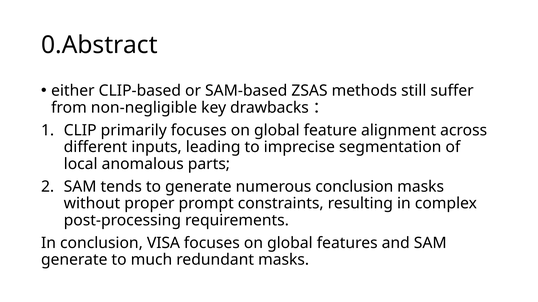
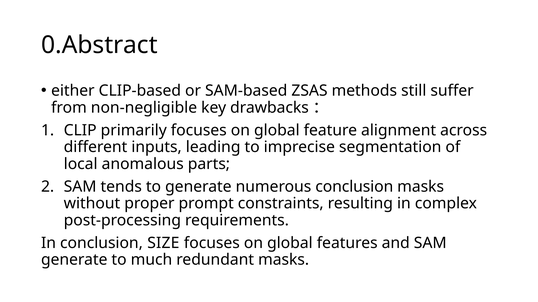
VISA: VISA -> SIZE
